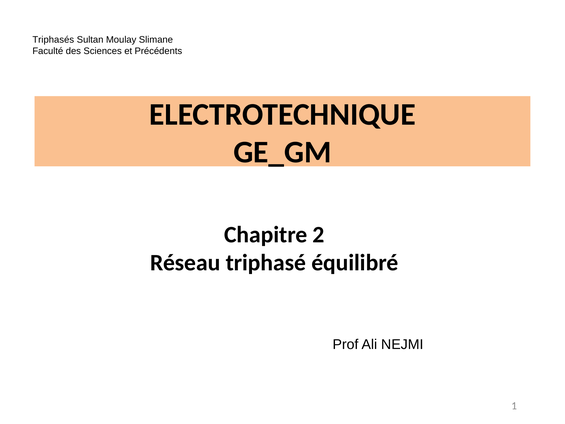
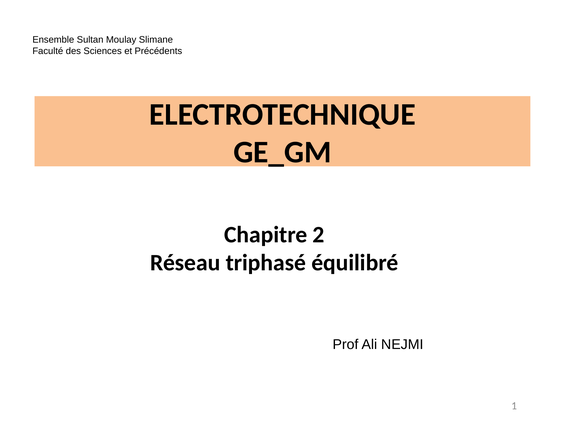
Triphasés: Triphasés -> Ensemble
